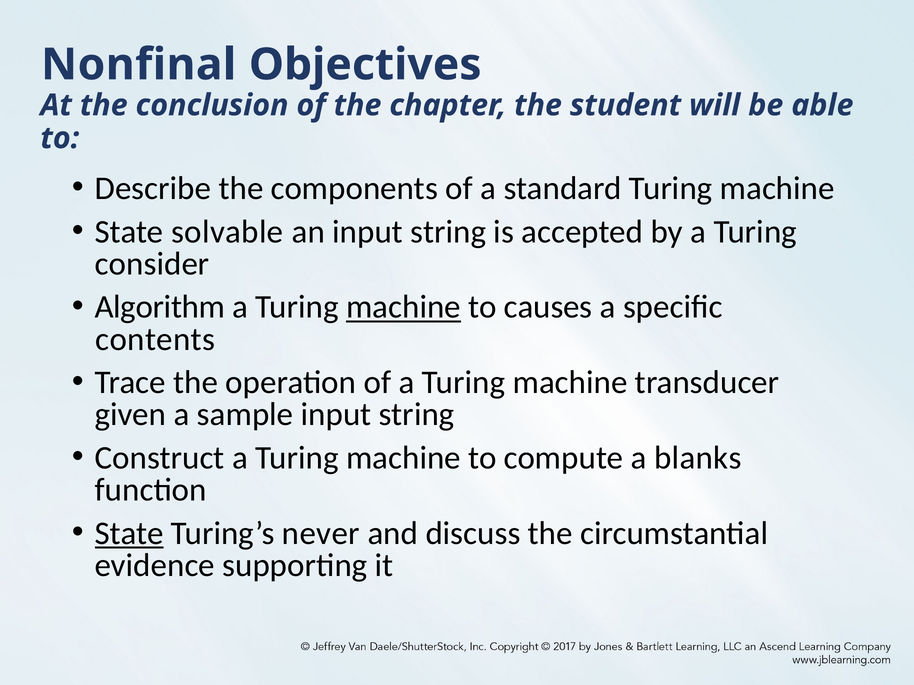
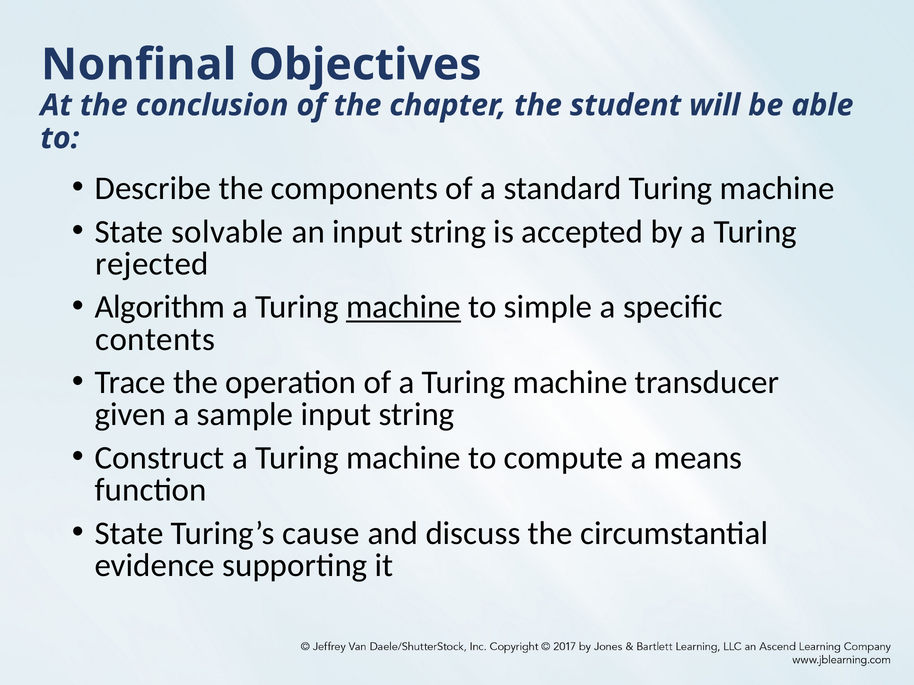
consider: consider -> rejected
causes: causes -> simple
blanks: blanks -> means
State at (129, 534) underline: present -> none
never: never -> cause
